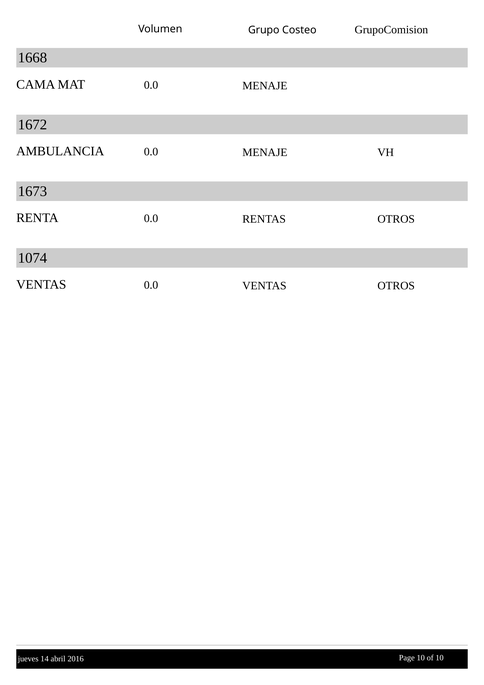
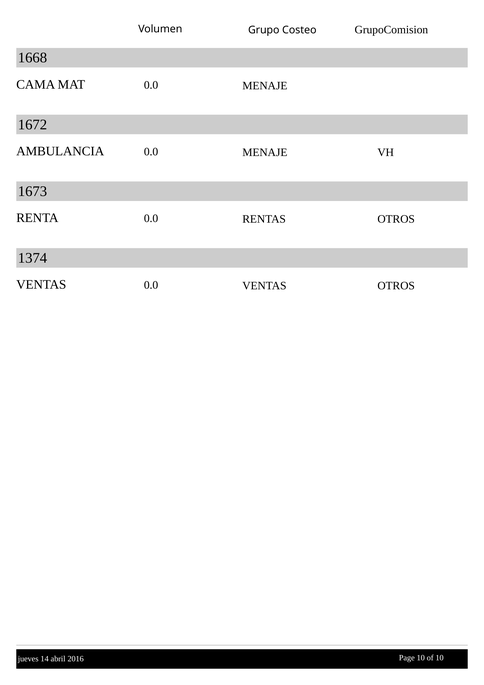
1074: 1074 -> 1374
